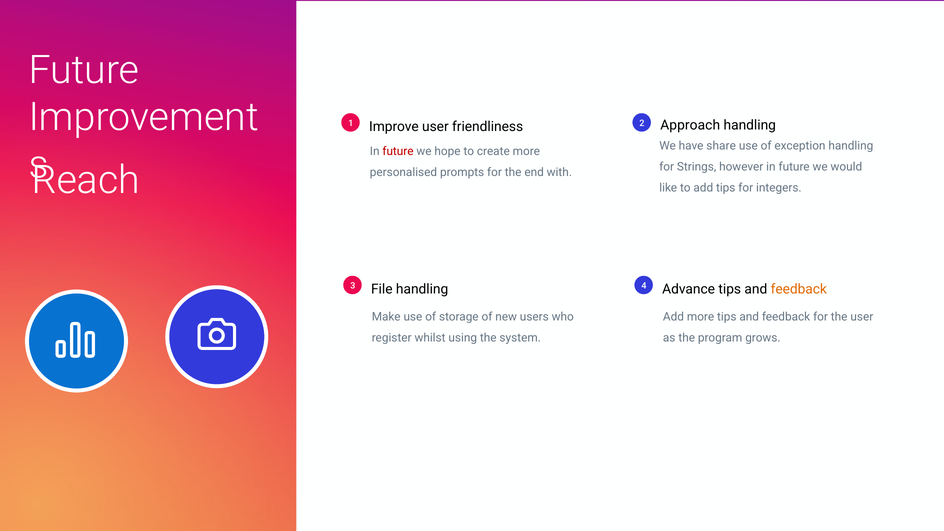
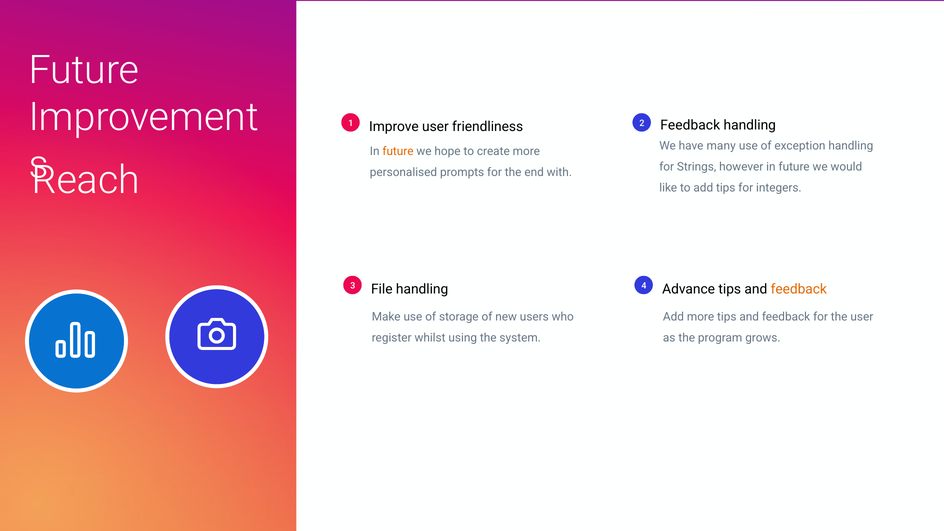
1 Approach: Approach -> Feedback
share: share -> many
future at (398, 151) colour: red -> orange
